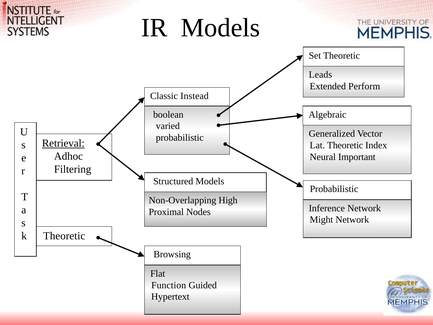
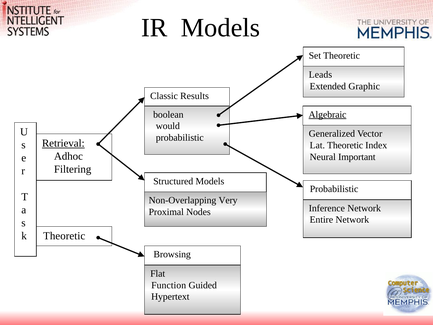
Perform: Perform -> Graphic
Instead: Instead -> Results
Algebraic underline: none -> present
varied: varied -> would
High: High -> Very
Might: Might -> Entire
